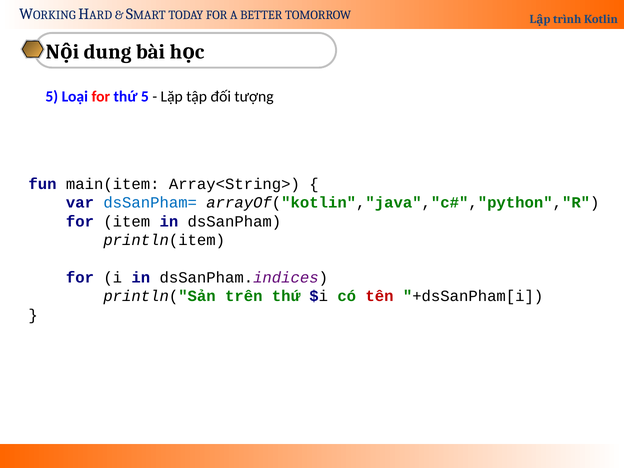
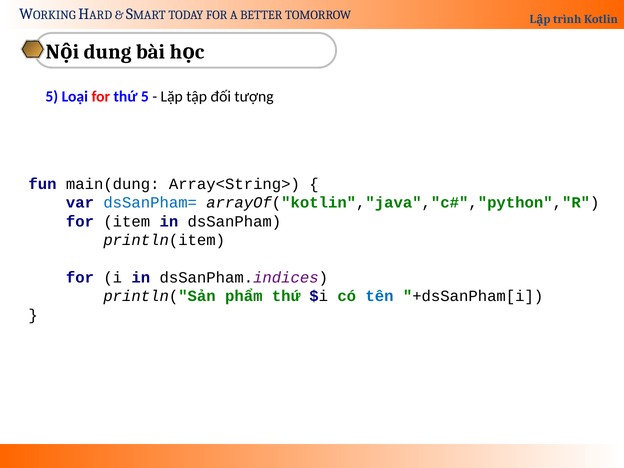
main(item: main(item -> main(dung
trên: trên -> phẩm
tên colour: red -> blue
